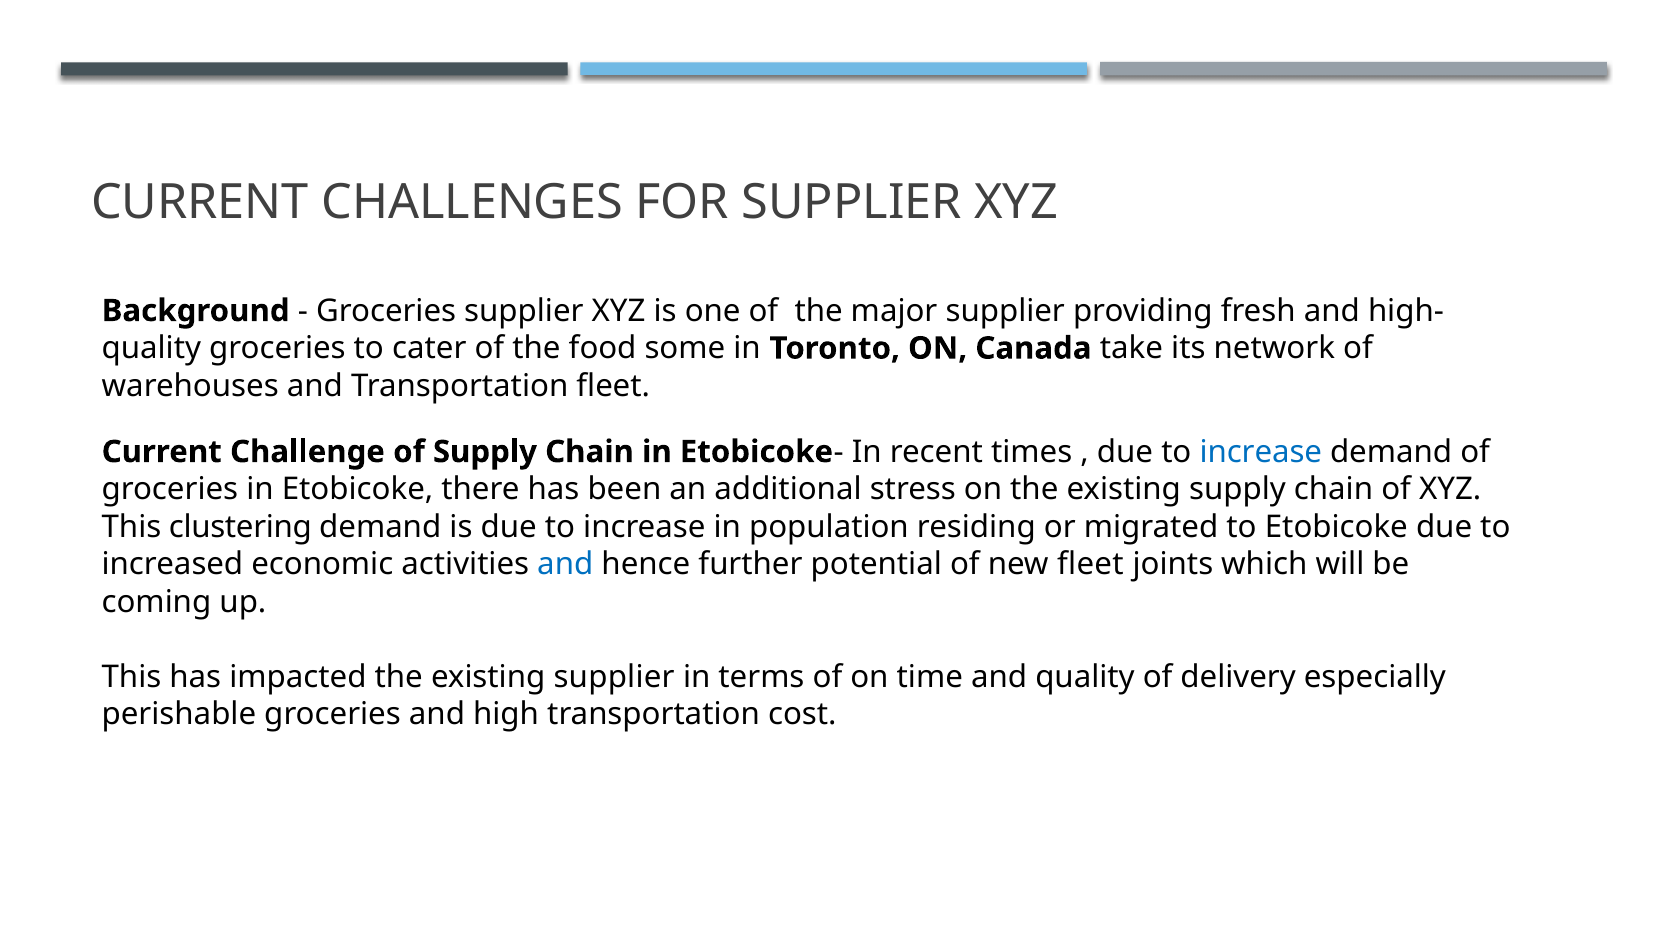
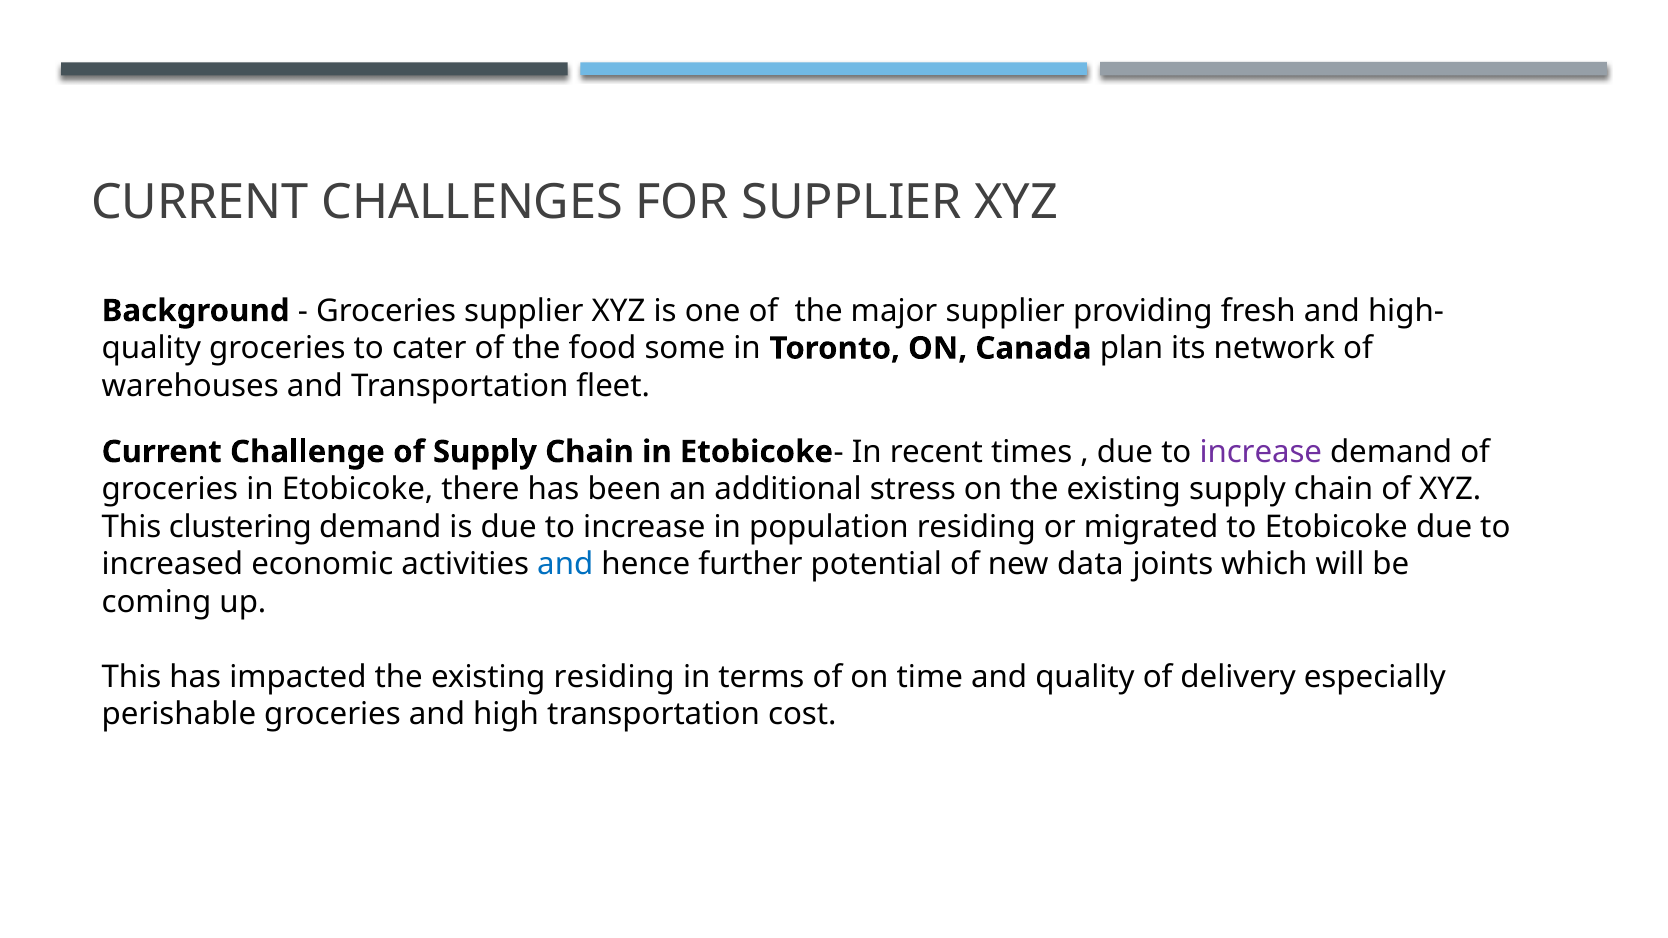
take: take -> plan
increase at (1261, 452) colour: blue -> purple
new fleet: fleet -> data
existing supplier: supplier -> residing
